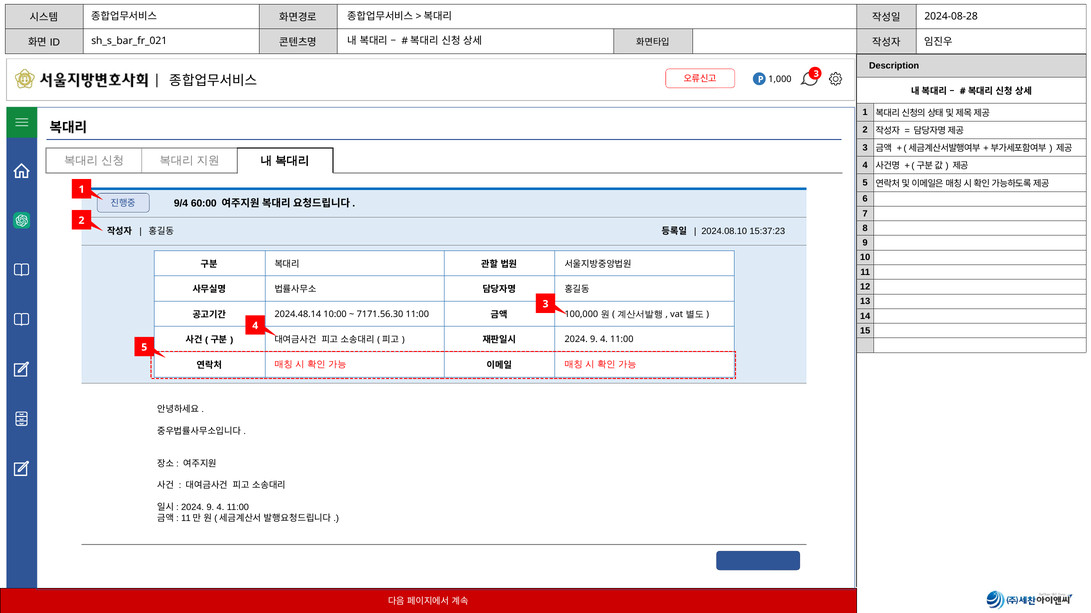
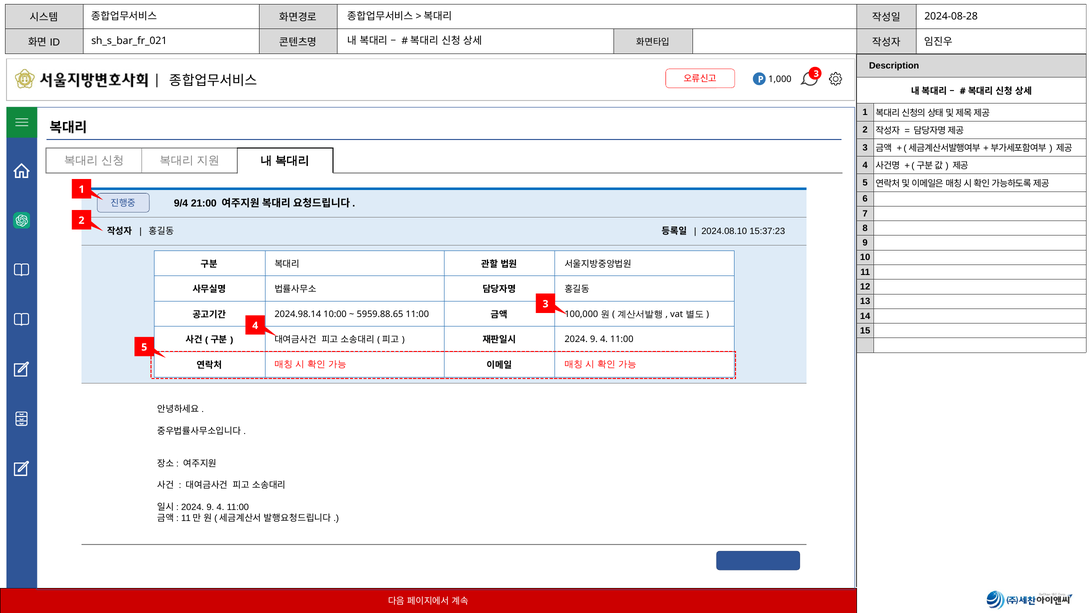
60:00: 60:00 -> 21:00
2024.48.14: 2024.48.14 -> 2024.98.14
7171.56.30: 7171.56.30 -> 5959.88.65
